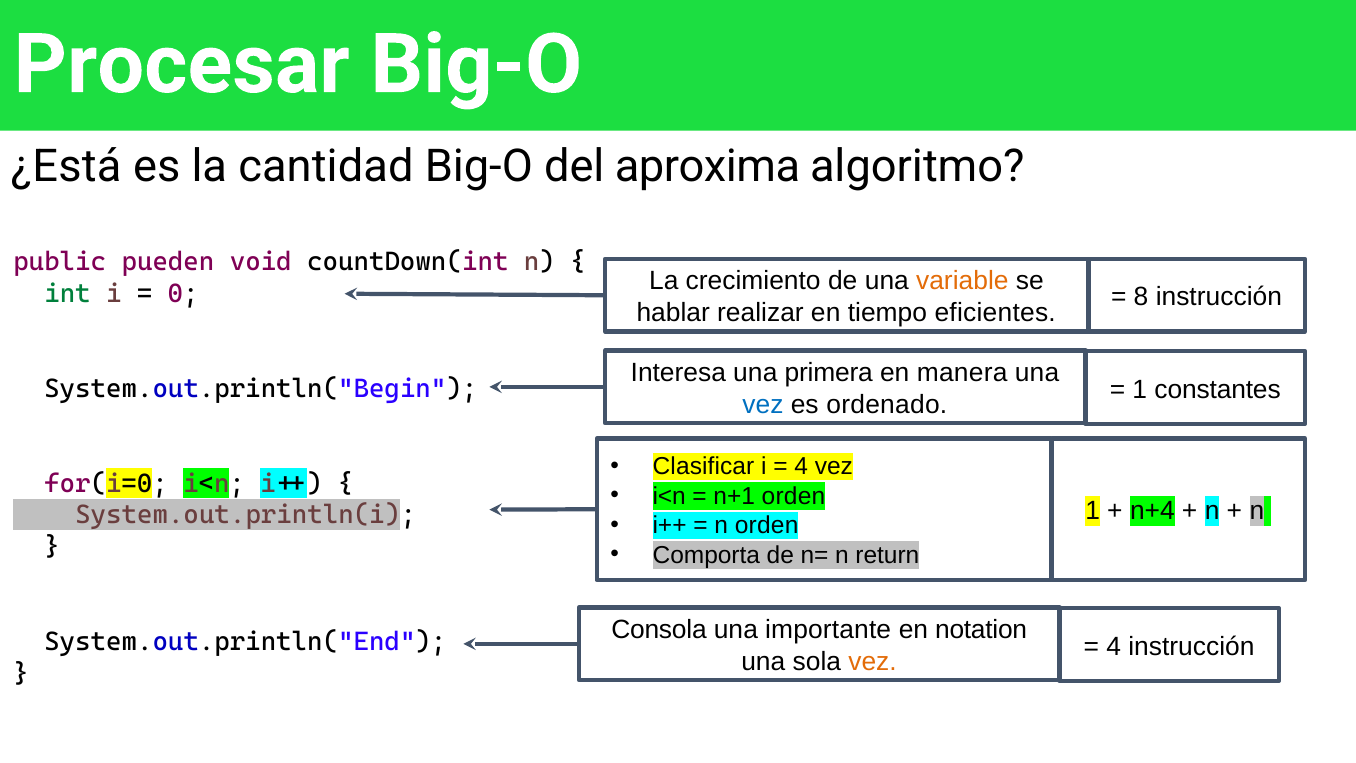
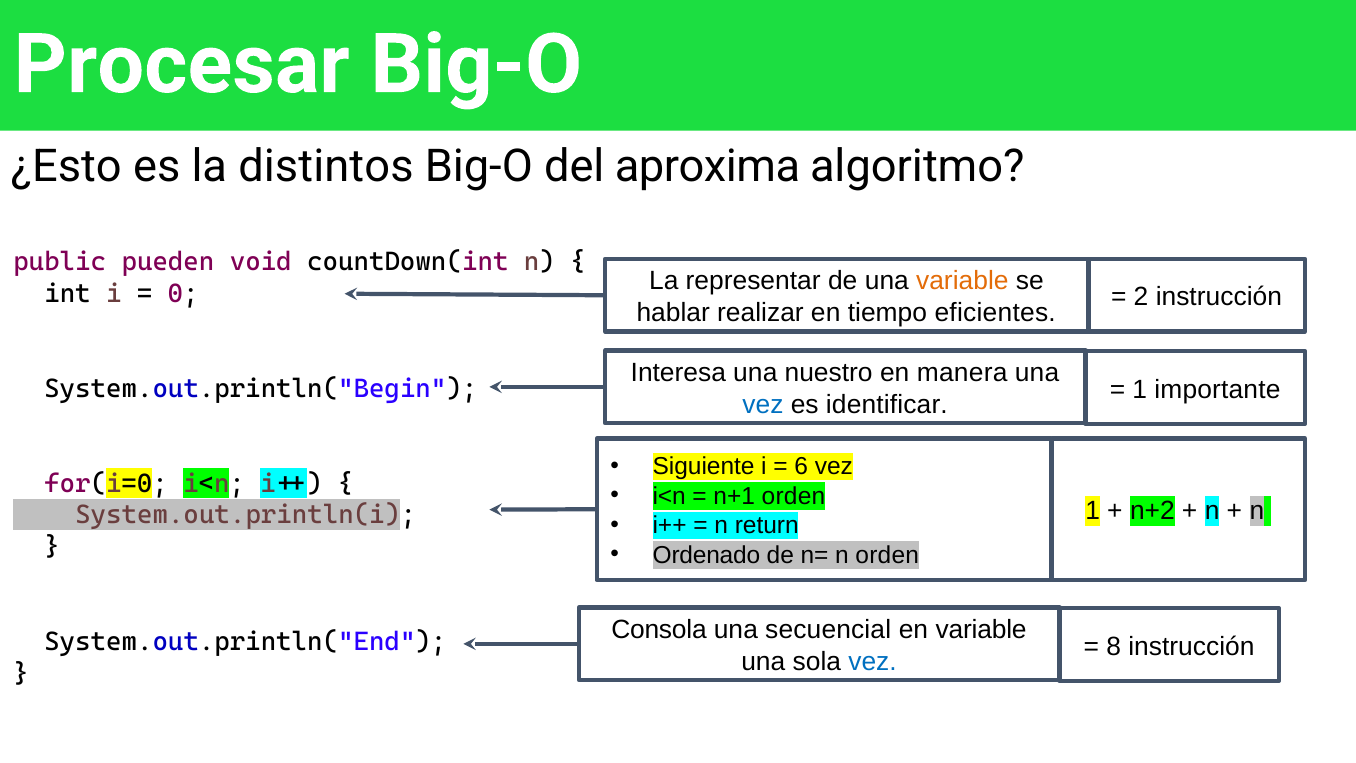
¿Está: ¿Está -> ¿Esto
cantidad: cantidad -> distintos
crecimiento: crecimiento -> representar
int colour: green -> black
8: 8 -> 2
primera: primera -> nuestro
constantes: constantes -> importante
ordenado: ordenado -> identificar
Clasificar: Clasificar -> Siguiente
4 at (801, 467): 4 -> 6
n+4: n+4 -> n+2
n orden: orden -> return
Comporta: Comporta -> Ordenado
n return: return -> orden
importante: importante -> secuencial
en notation: notation -> variable
4 at (1114, 646): 4 -> 8
vez at (872, 661) colour: orange -> blue
